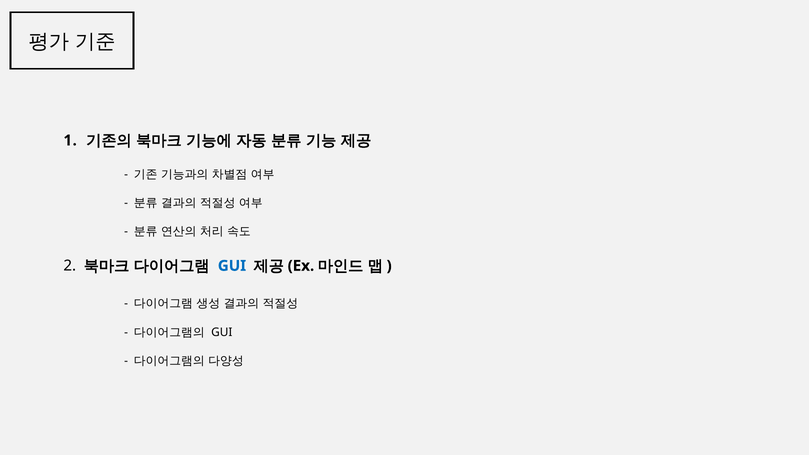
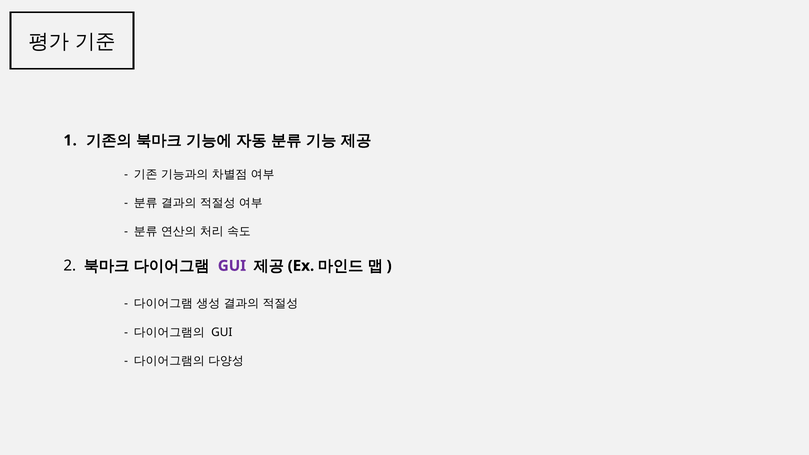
GUI at (232, 266) colour: blue -> purple
